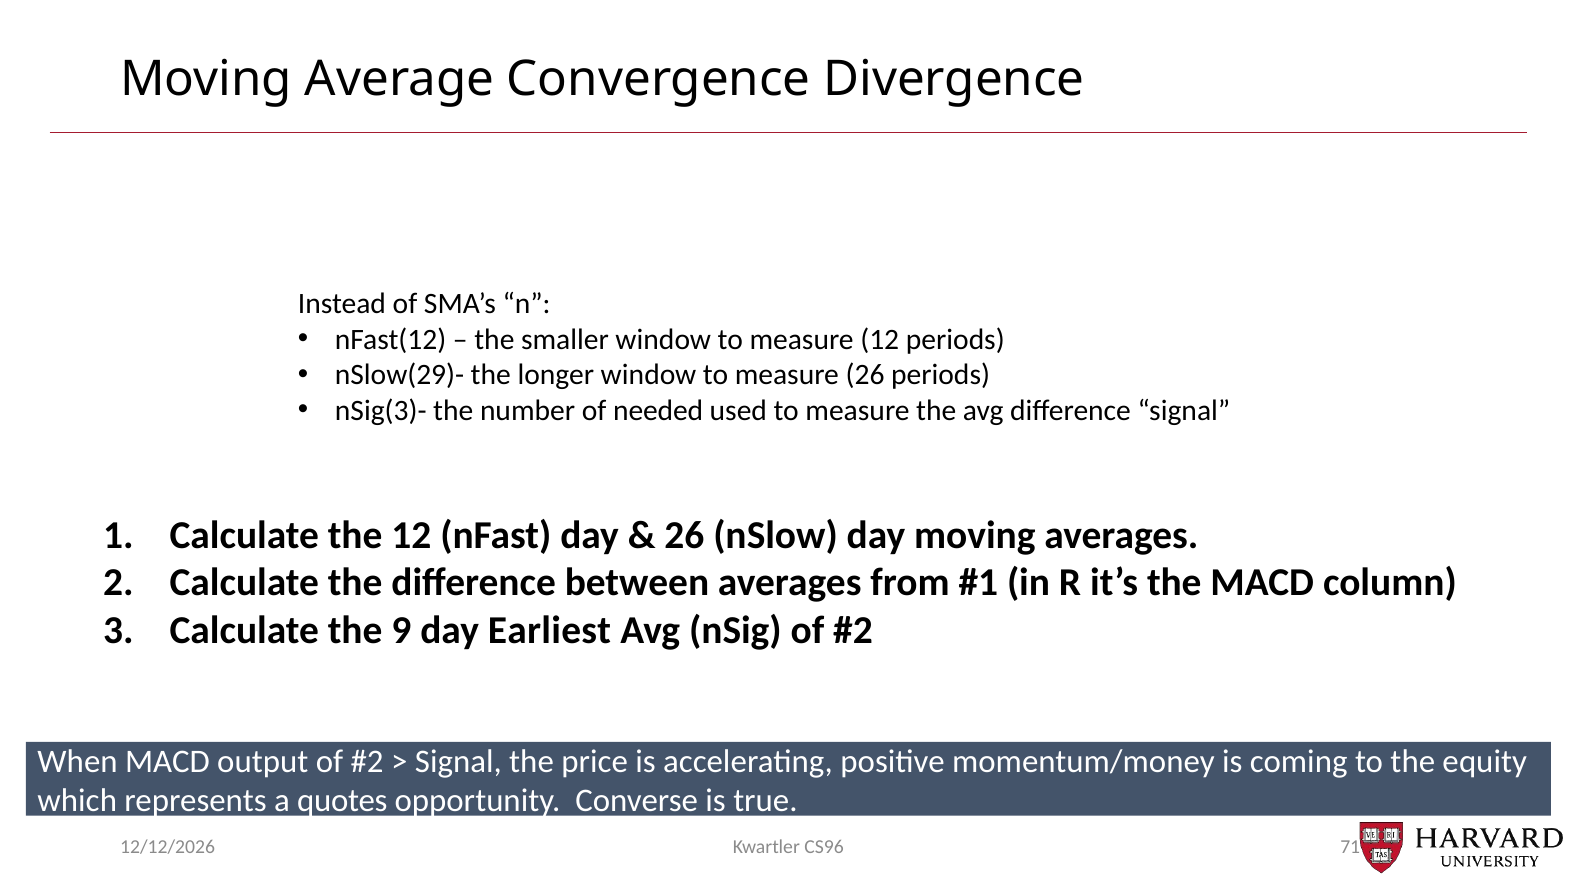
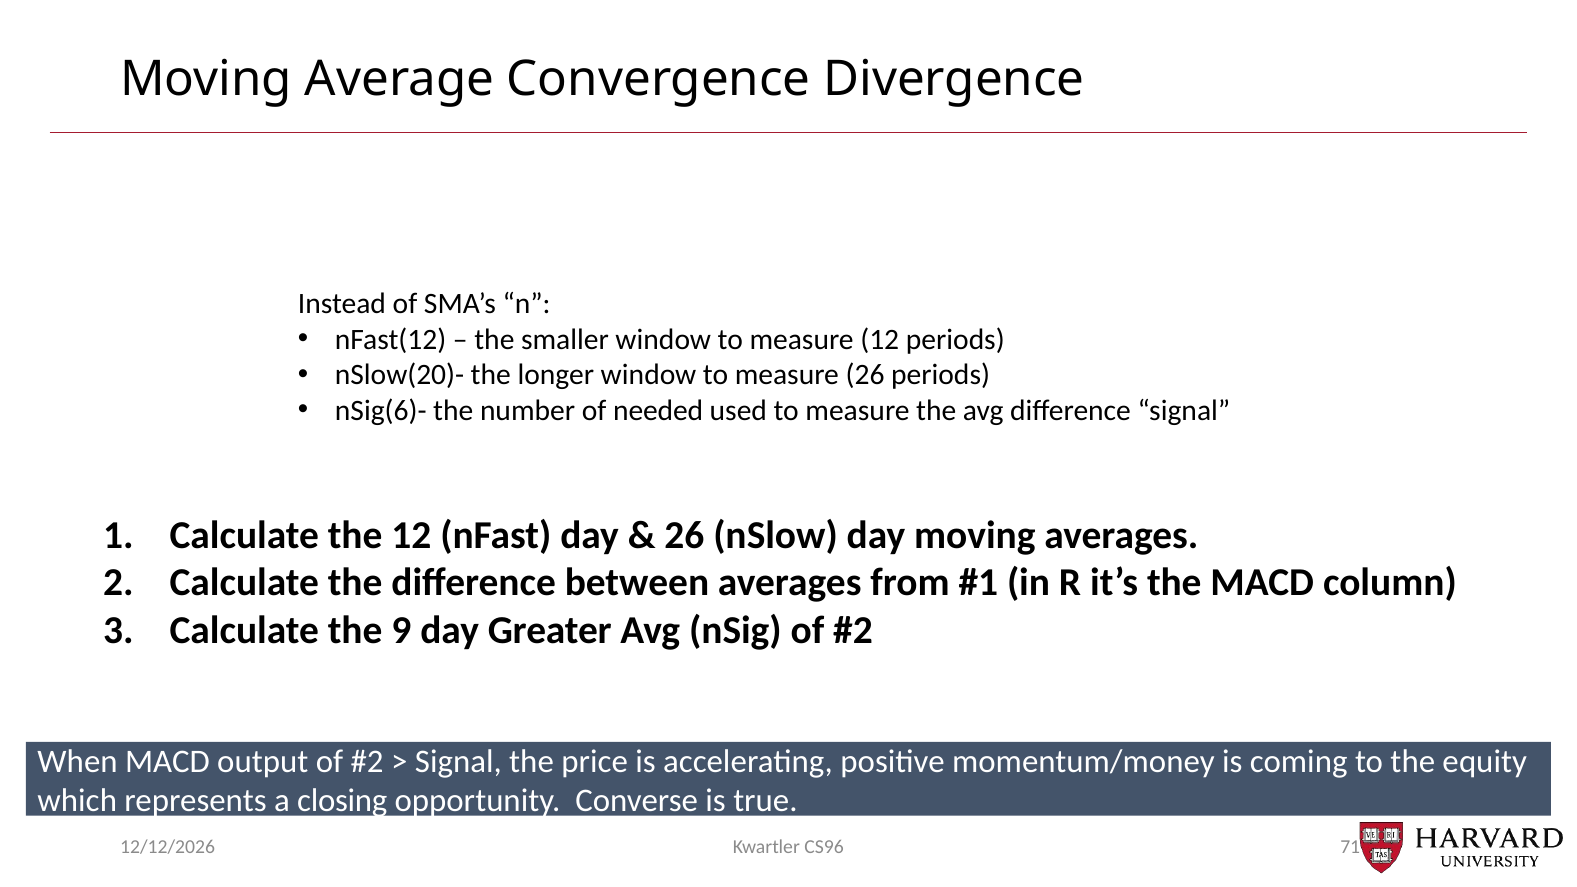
nSlow(29)-: nSlow(29)- -> nSlow(20)-
nSig(3)-: nSig(3)- -> nSig(6)-
Earliest: Earliest -> Greater
quotes: quotes -> closing
